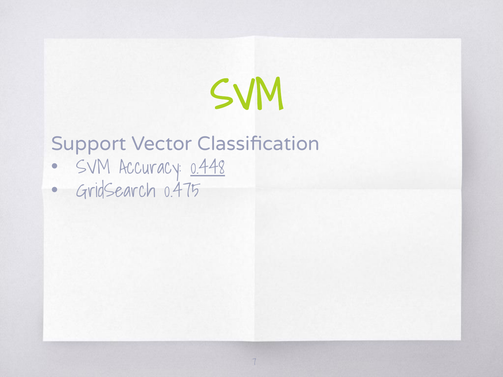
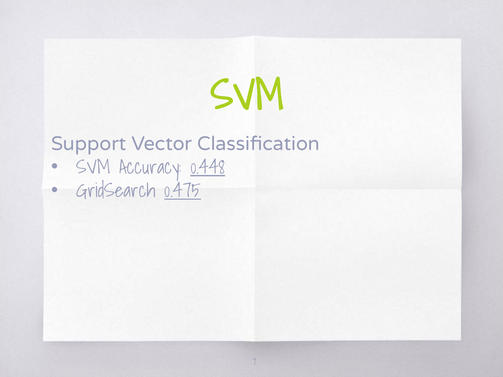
0.475 underline: none -> present
